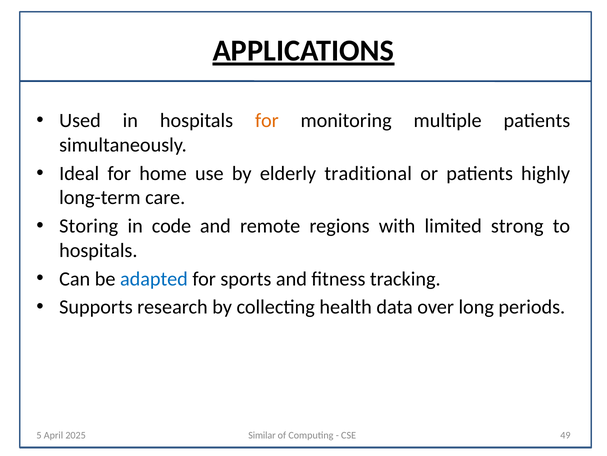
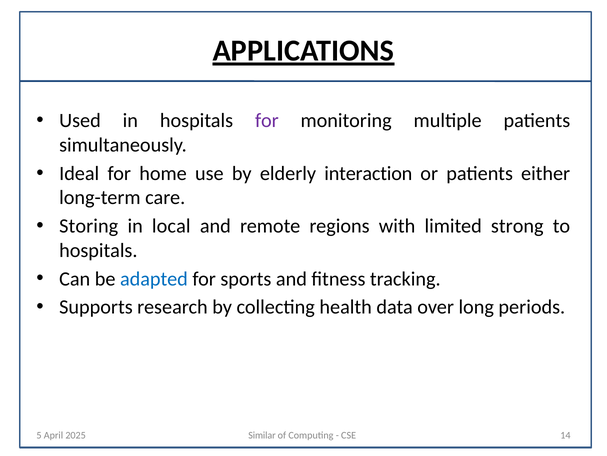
for at (267, 121) colour: orange -> purple
traditional: traditional -> interaction
highly: highly -> either
code: code -> local
49: 49 -> 14
